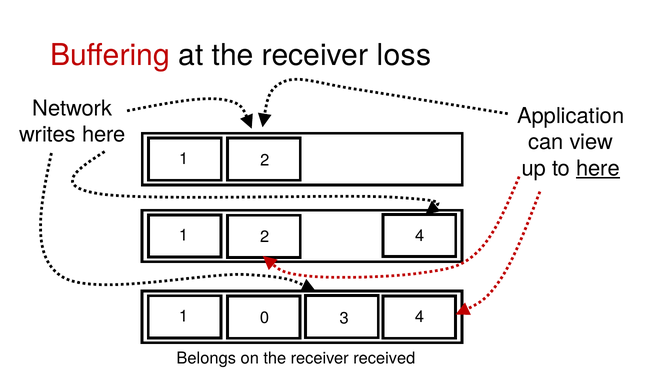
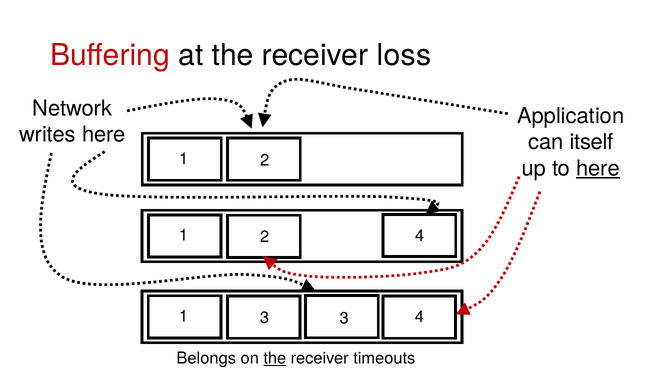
view: view -> itself
1 0: 0 -> 3
the at (275, 358) underline: none -> present
received: received -> timeouts
